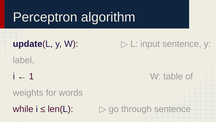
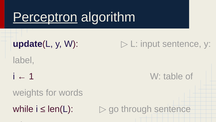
Perceptron underline: none -> present
